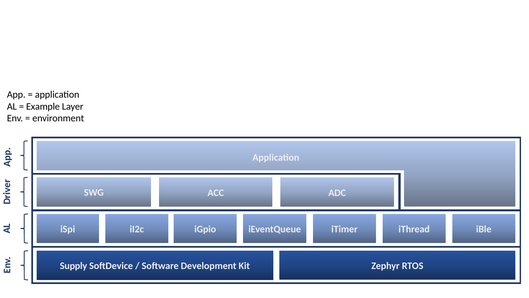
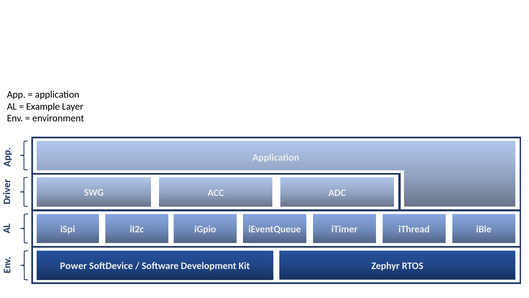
Supply: Supply -> Power
